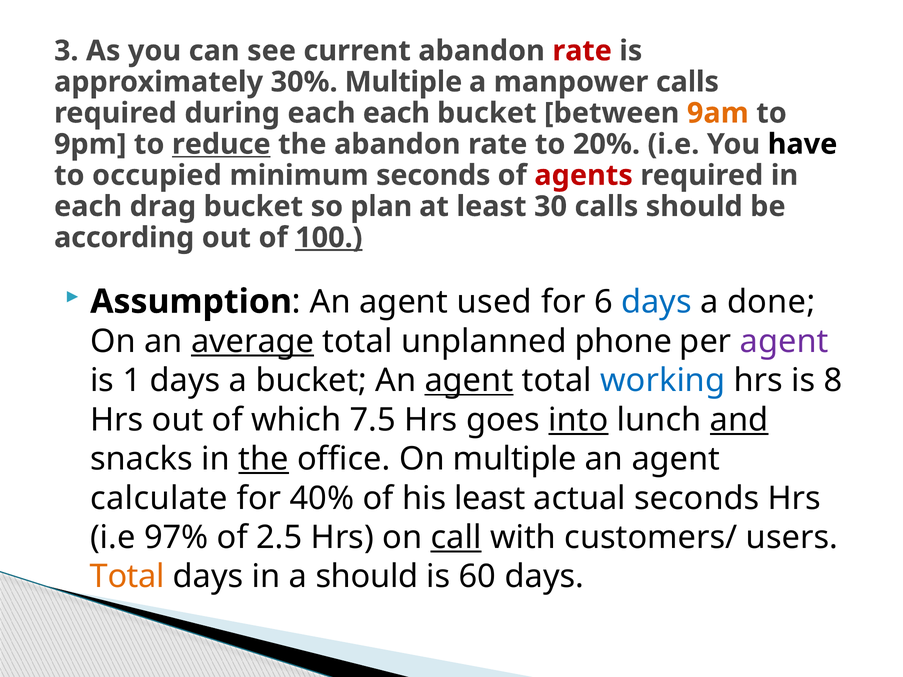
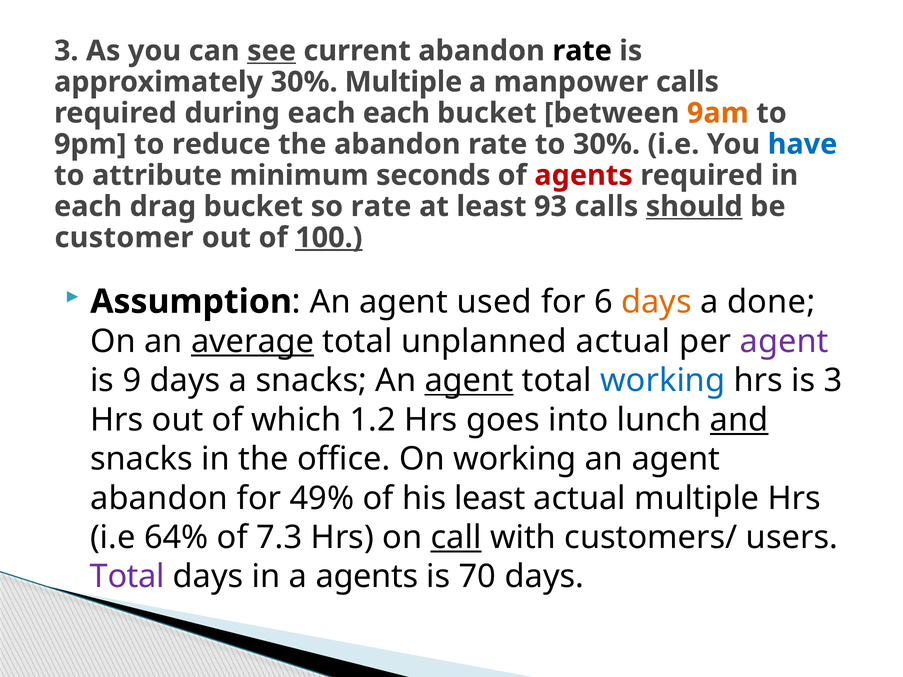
see underline: none -> present
rate at (582, 51) colour: red -> black
reduce underline: present -> none
to 20%: 20% -> 30%
have colour: black -> blue
occupied: occupied -> attribute
so plan: plan -> rate
30: 30 -> 93
should at (694, 207) underline: none -> present
according: according -> customer
days at (656, 302) colour: blue -> orange
unplanned phone: phone -> actual
1: 1 -> 9
a bucket: bucket -> snacks
is 8: 8 -> 3
7.5: 7.5 -> 1.2
into underline: present -> none
the at (264, 459) underline: present -> none
On multiple: multiple -> working
calculate at (159, 499): calculate -> abandon
40%: 40% -> 49%
actual seconds: seconds -> multiple
97%: 97% -> 64%
2.5: 2.5 -> 7.3
Total at (127, 577) colour: orange -> purple
a should: should -> agents
60: 60 -> 70
